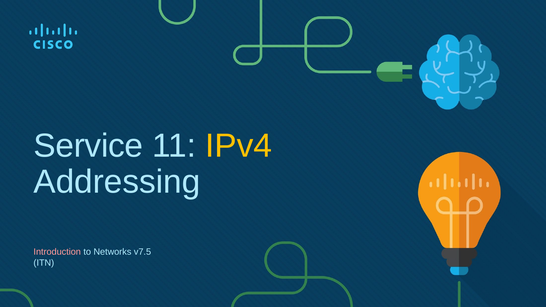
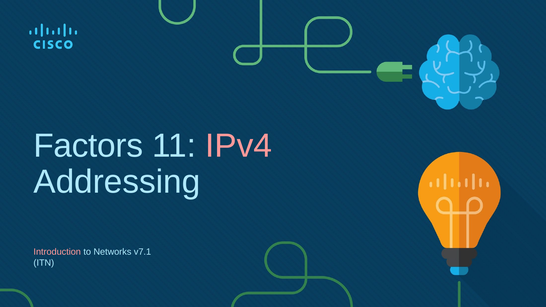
Service: Service -> Factors
IPv4 colour: yellow -> pink
v7.5: v7.5 -> v7.1
